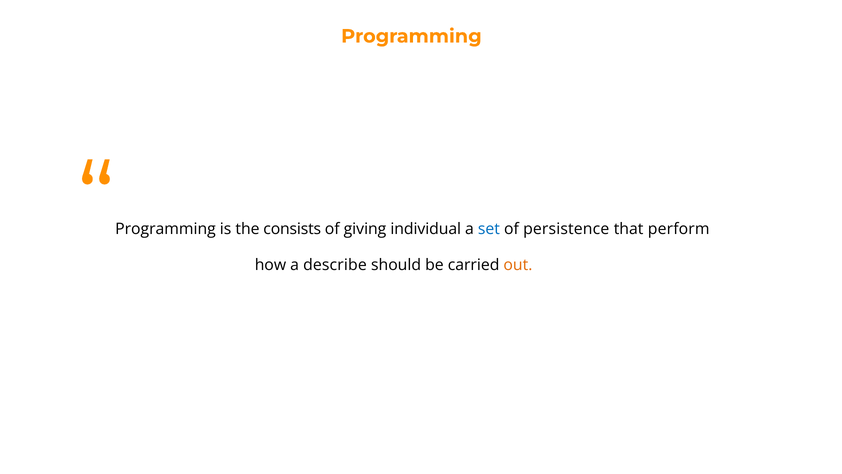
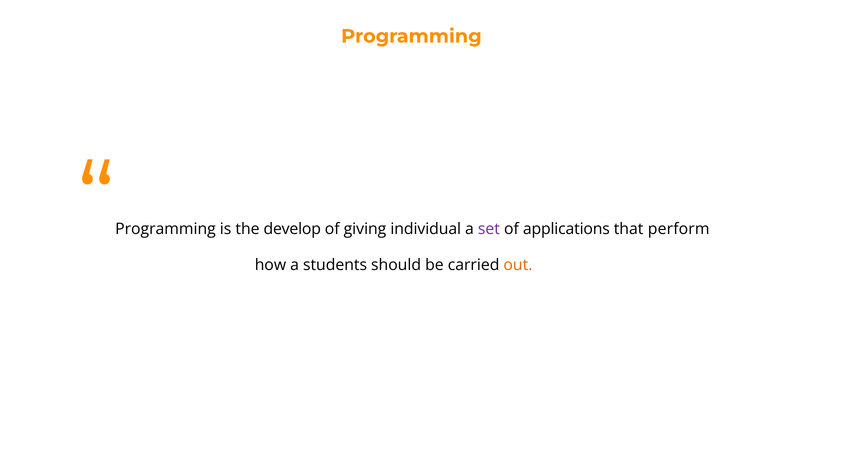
consists: consists -> develop
set colour: blue -> purple
persistence: persistence -> applications
describe: describe -> students
